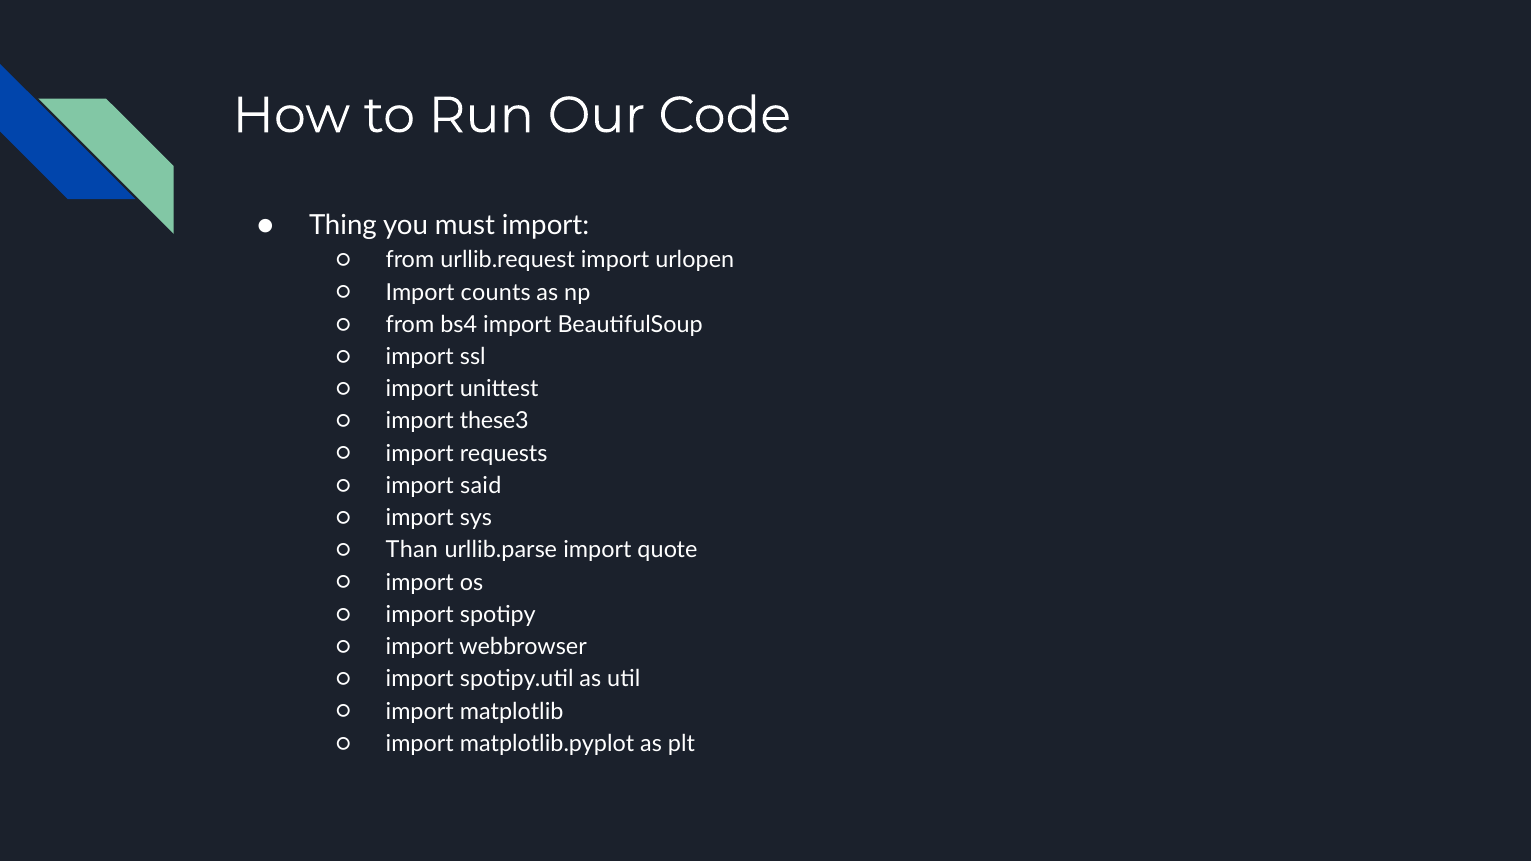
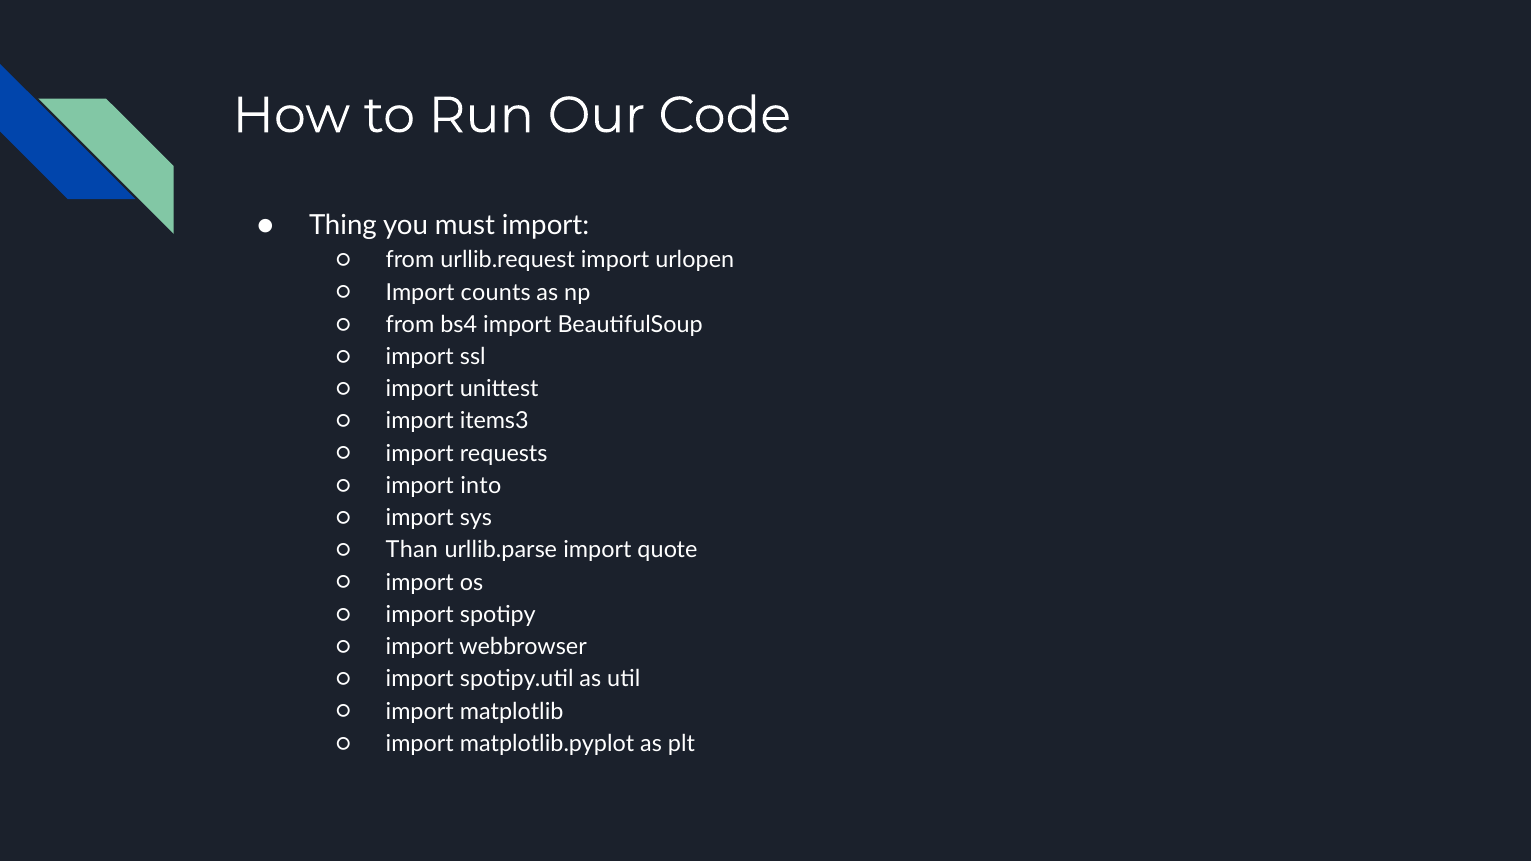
these3: these3 -> items3
said: said -> into
